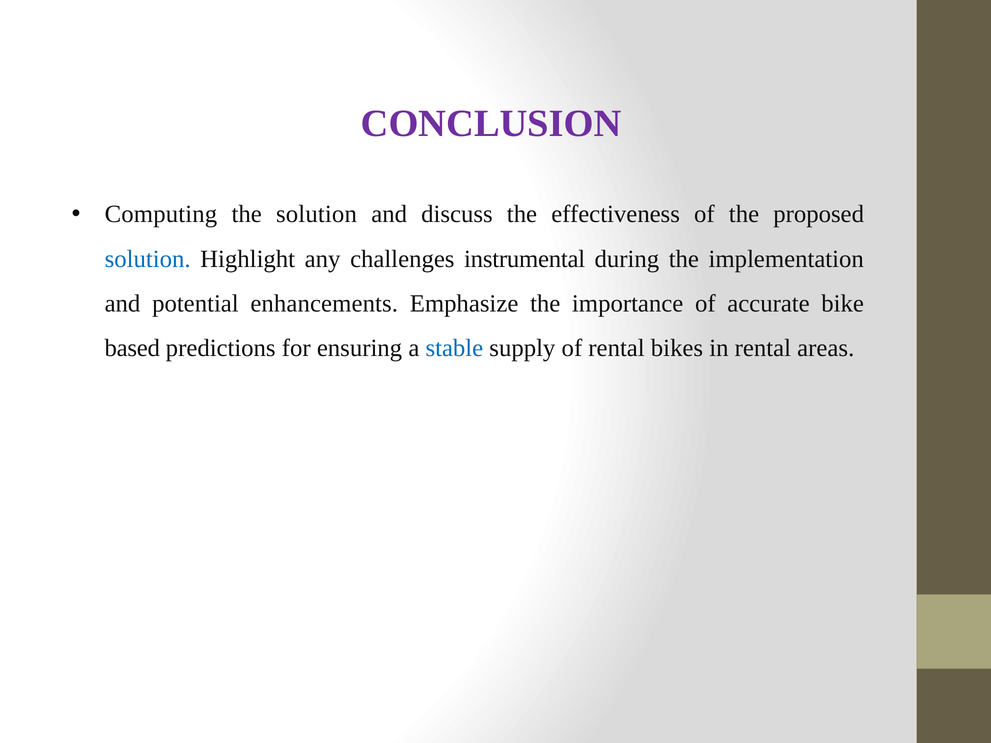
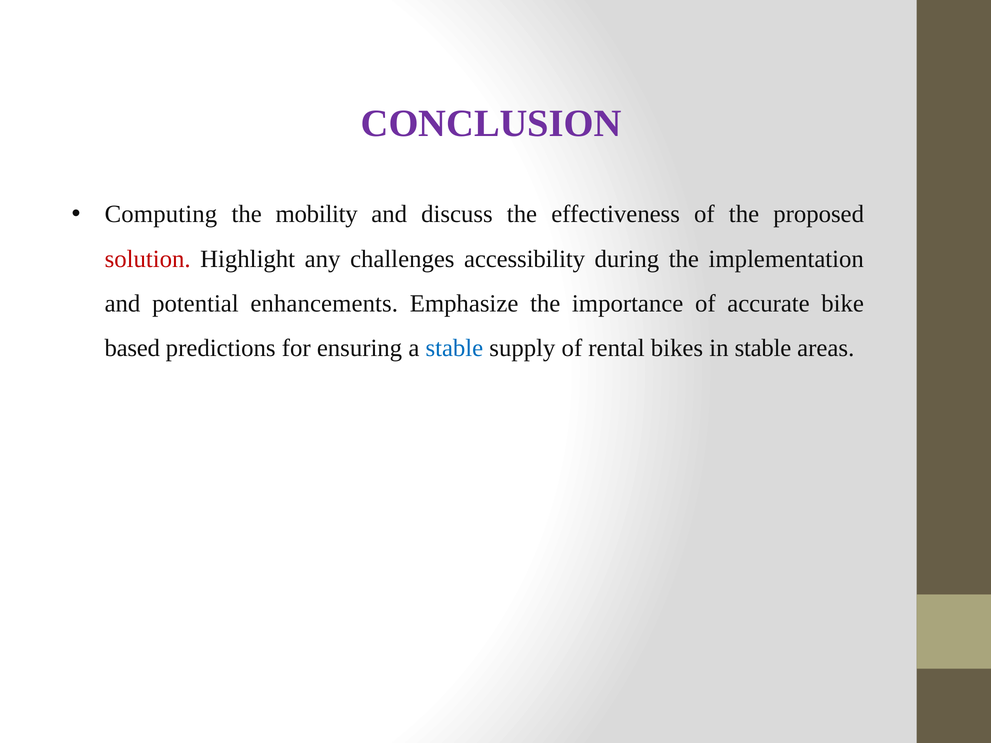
the solution: solution -> mobility
solution at (148, 259) colour: blue -> red
instrumental: instrumental -> accessibility
in rental: rental -> stable
